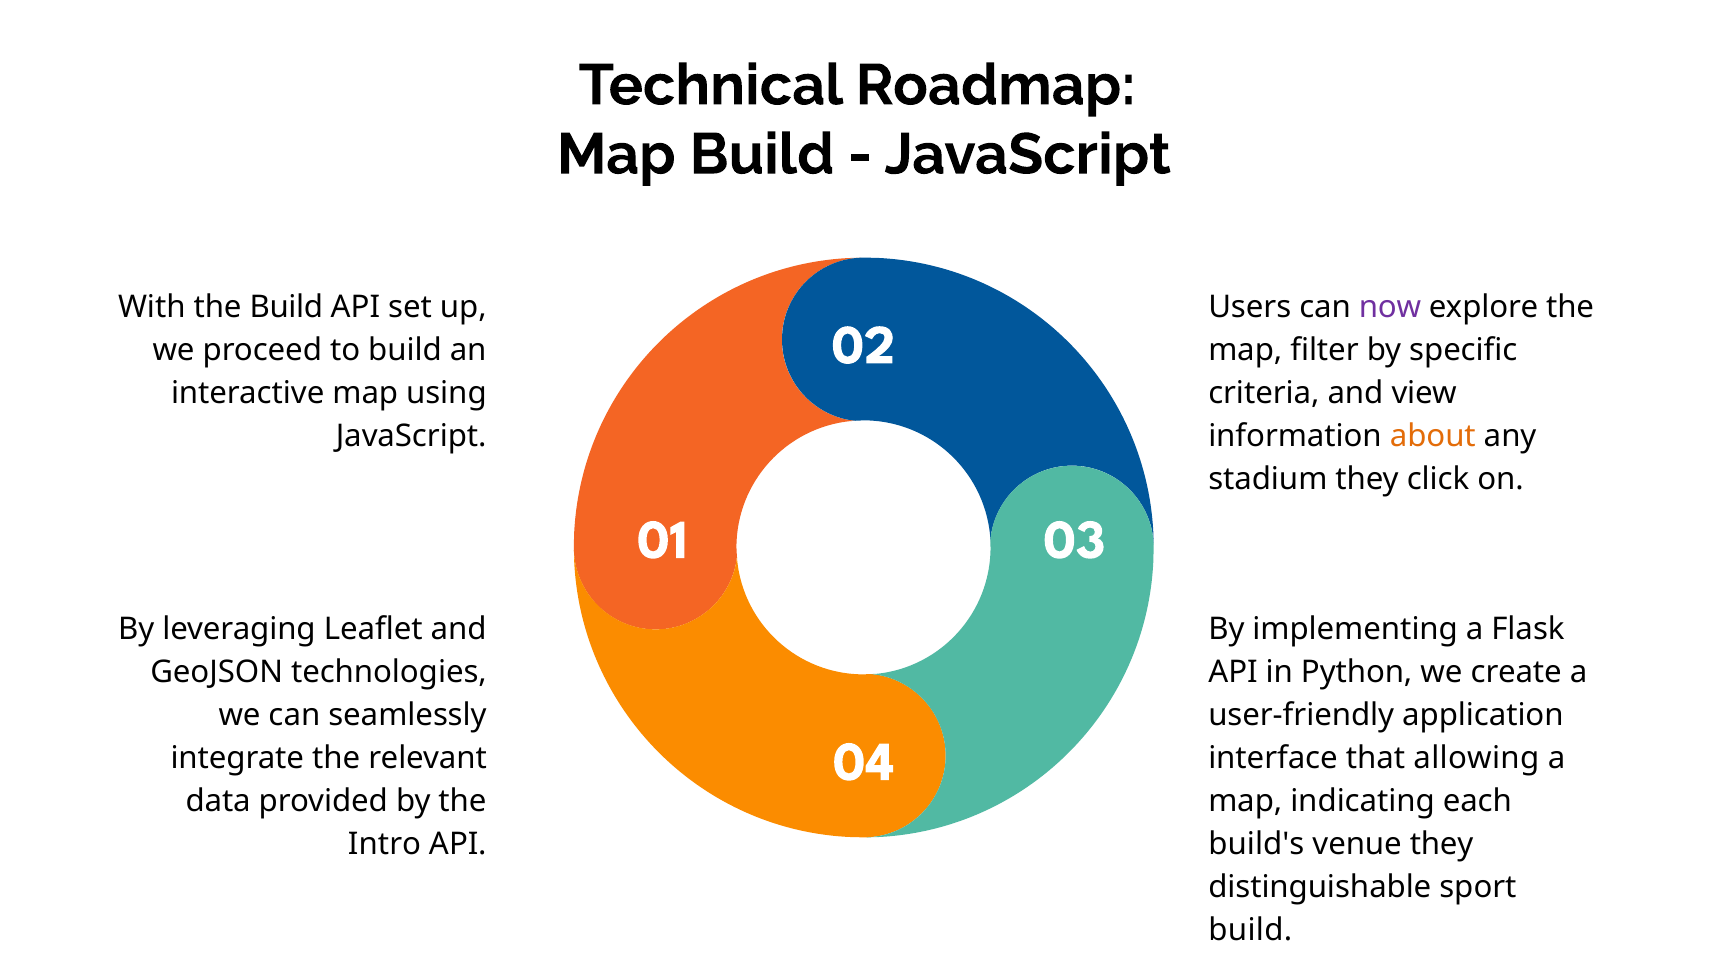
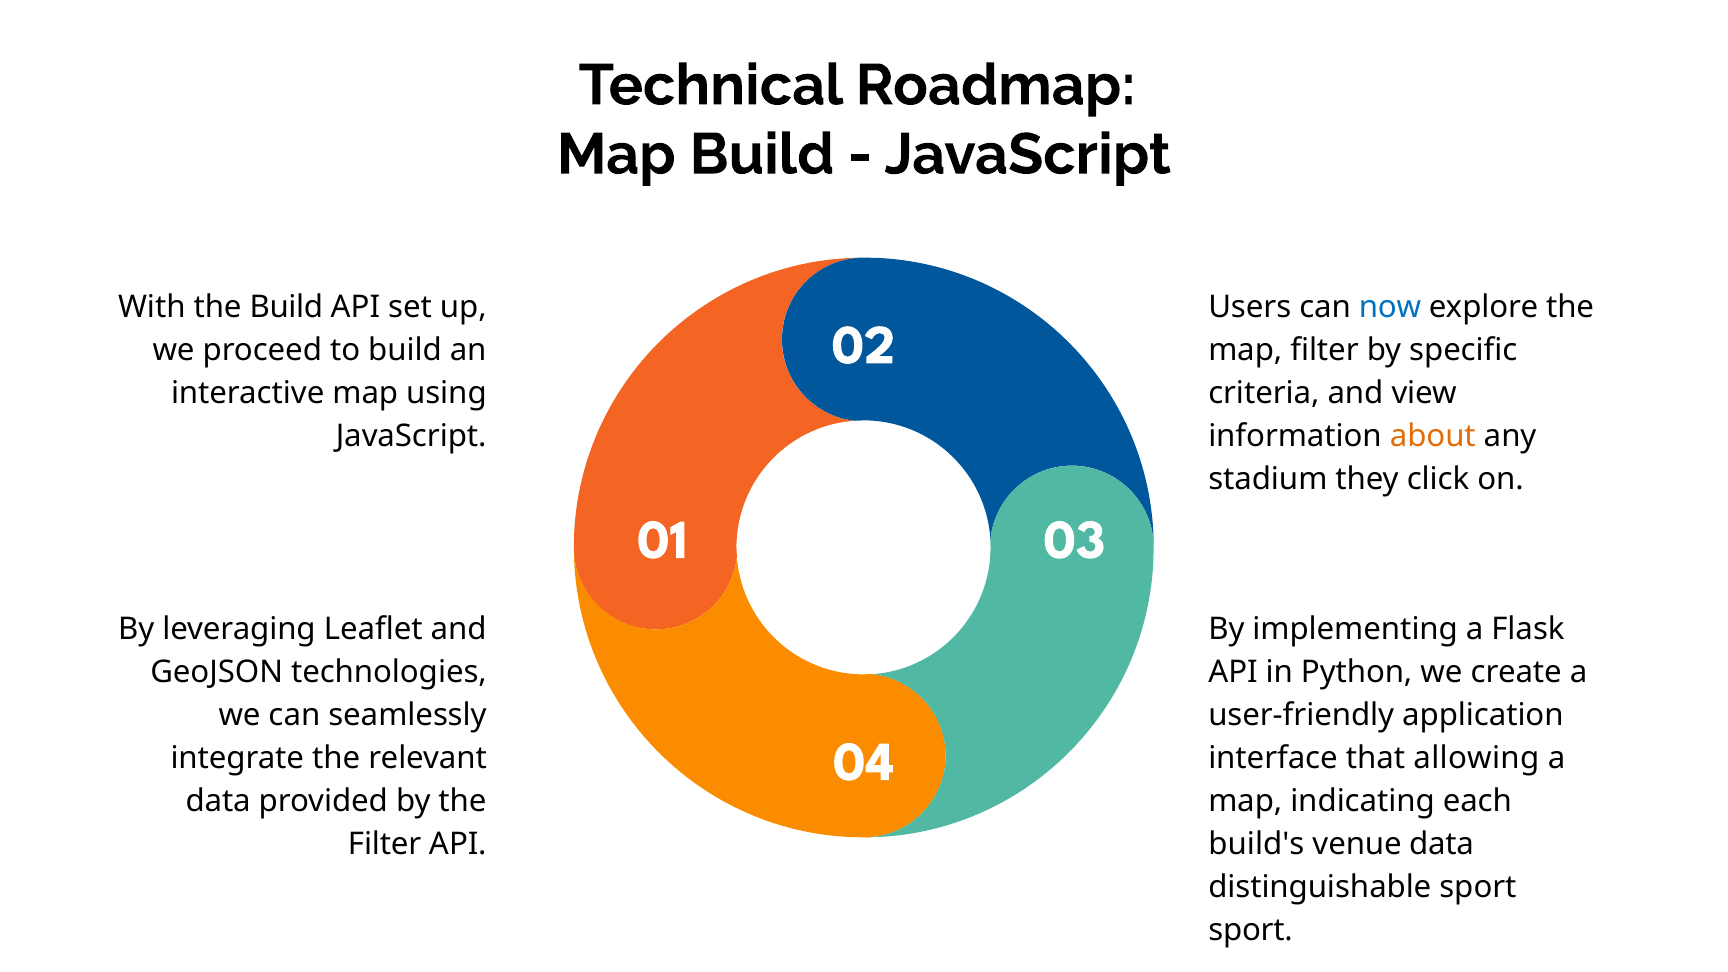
now colour: purple -> blue
Intro at (385, 844): Intro -> Filter
venue they: they -> data
build at (1250, 930): build -> sport
